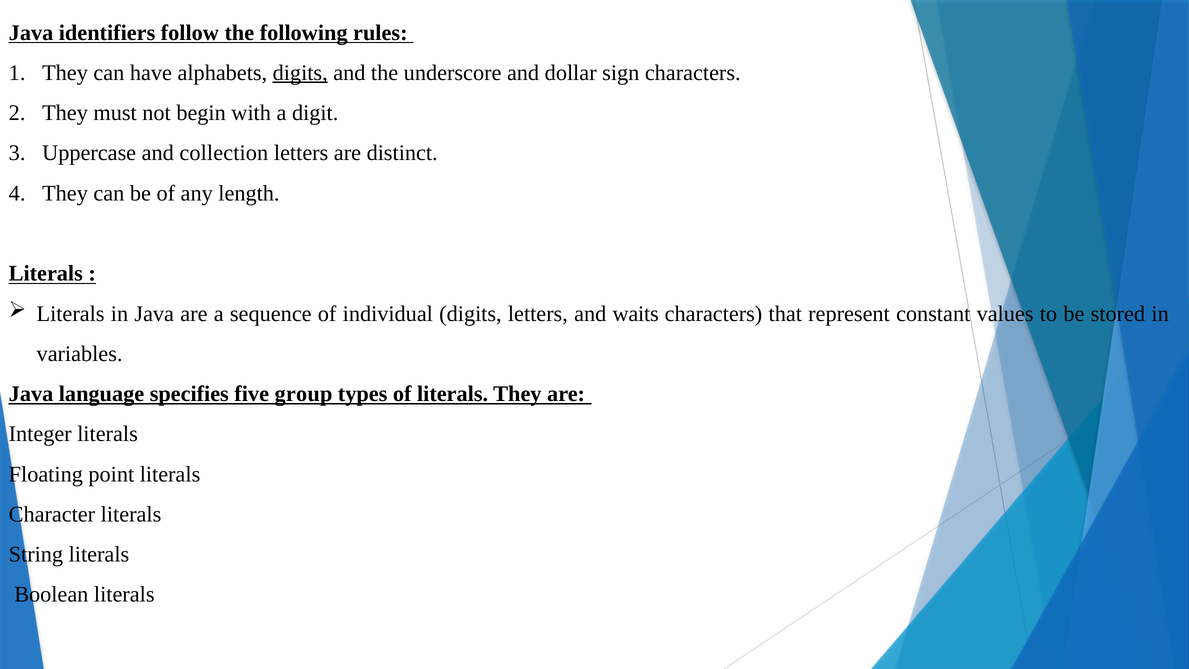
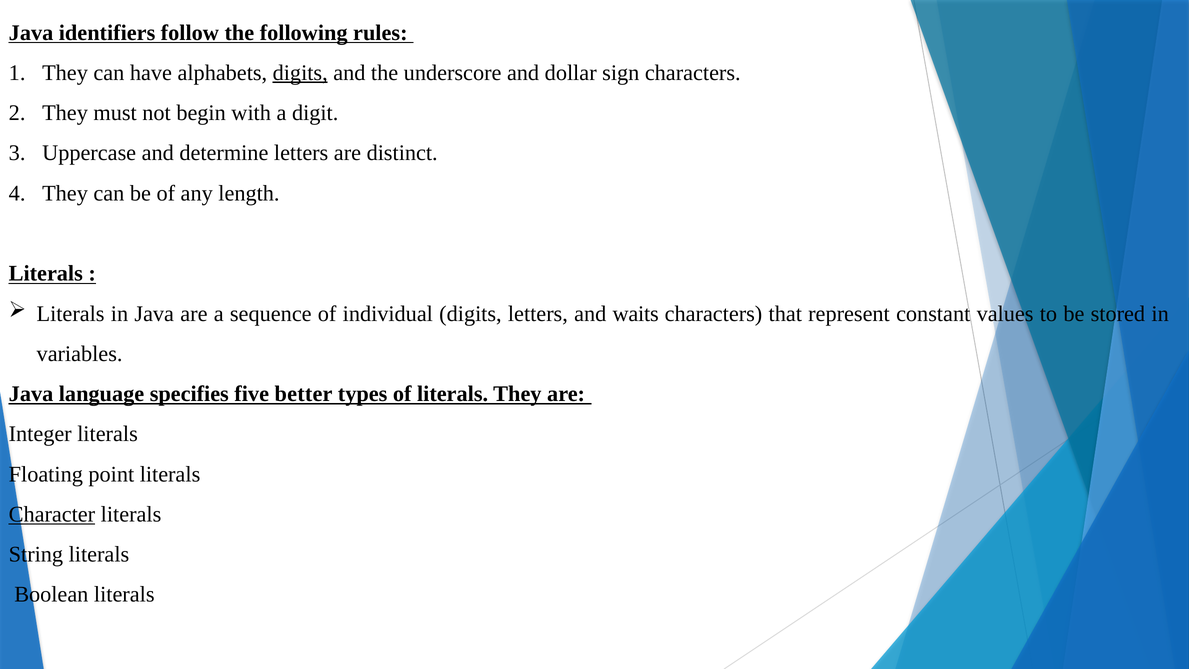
collection: collection -> determine
group: group -> better
Character underline: none -> present
